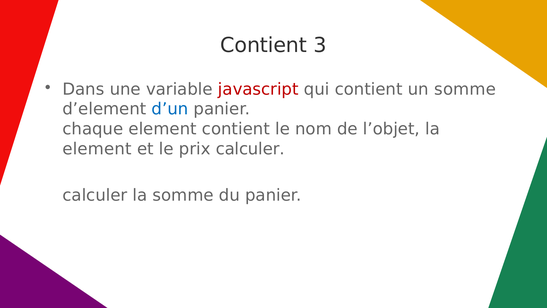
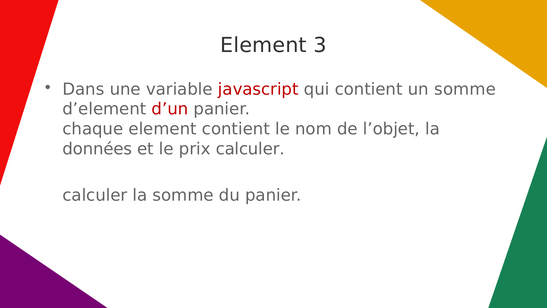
Contient at (264, 45): Contient -> Element
d’un colour: blue -> red
element at (97, 149): element -> données
